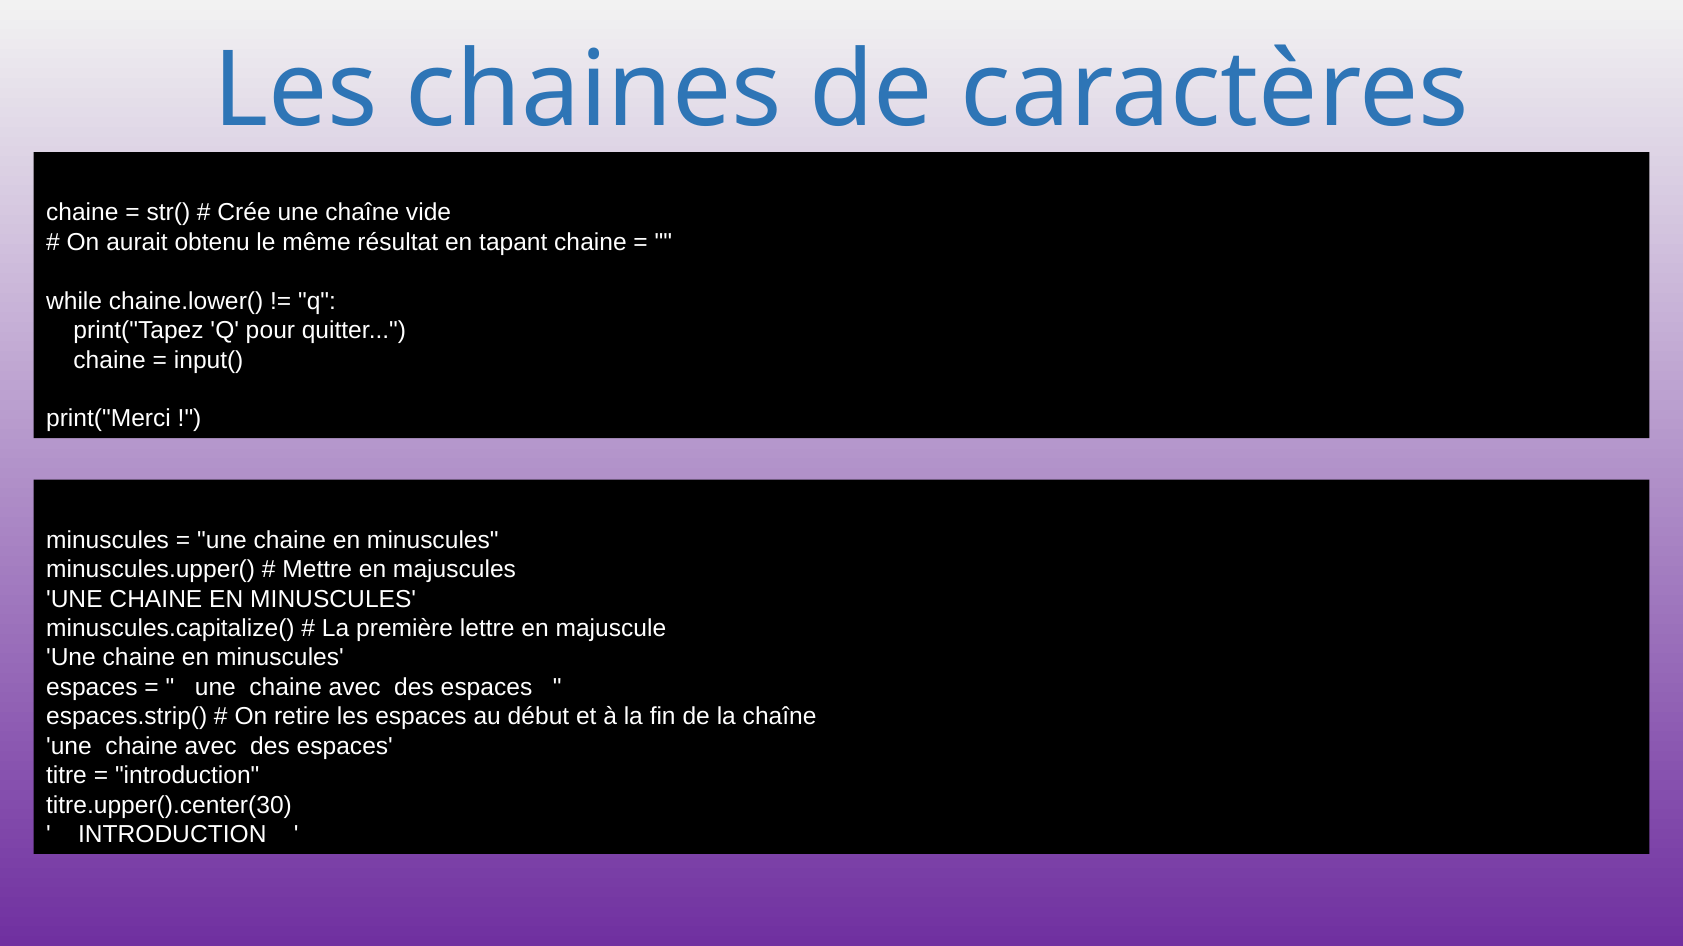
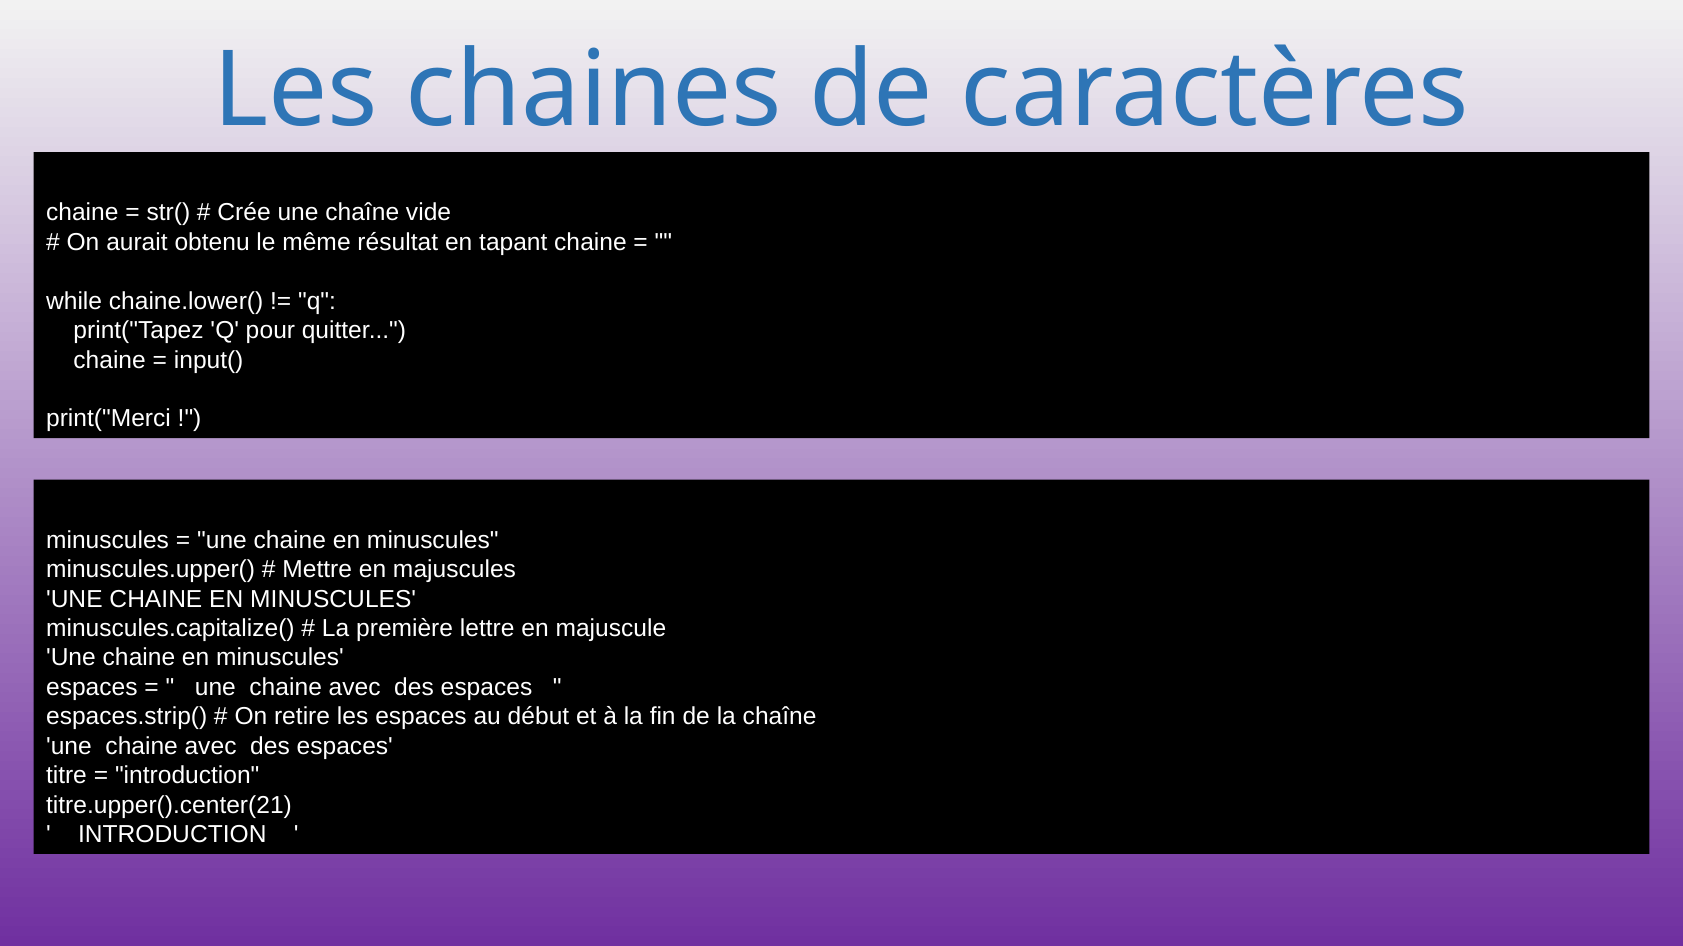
titre.upper().center(30: titre.upper().center(30 -> titre.upper().center(21
